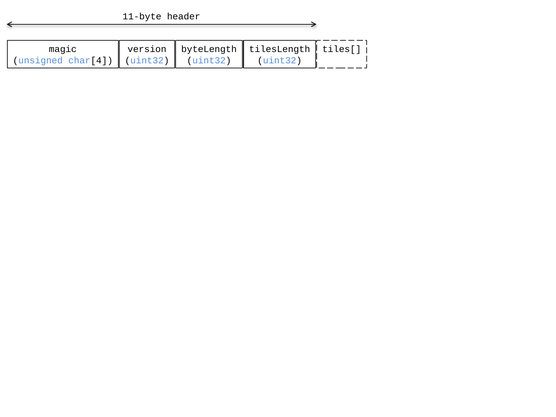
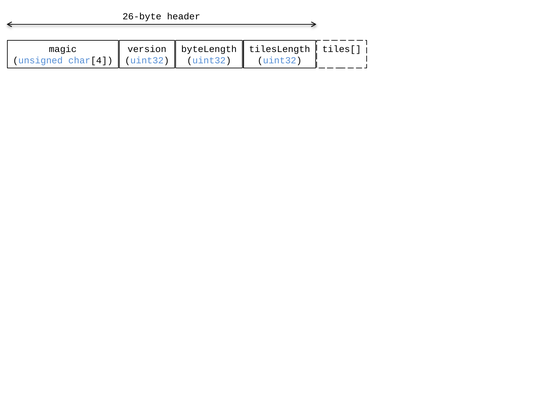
11-byte: 11-byte -> 26-byte
